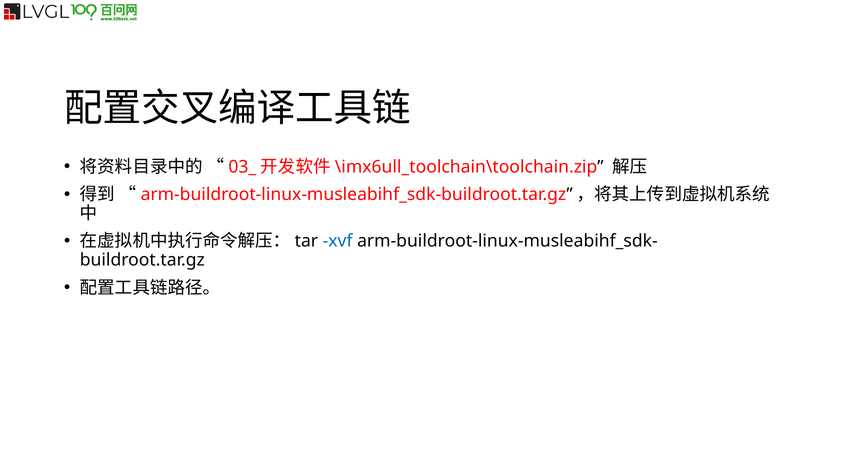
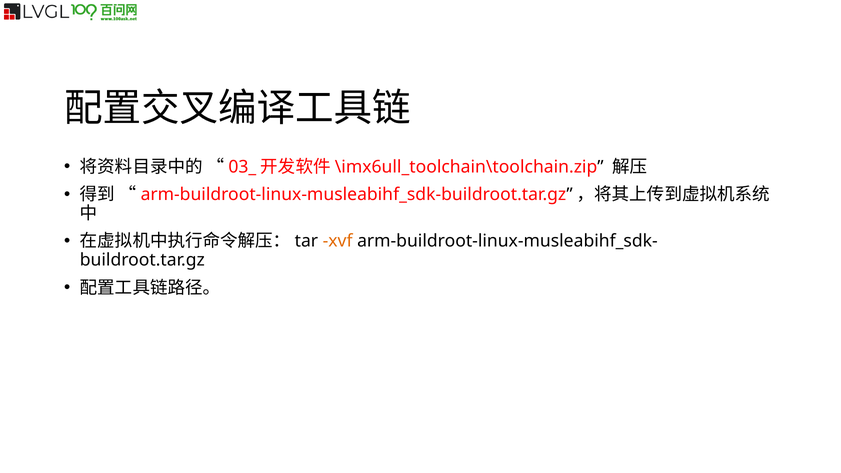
xvf colour: blue -> orange
